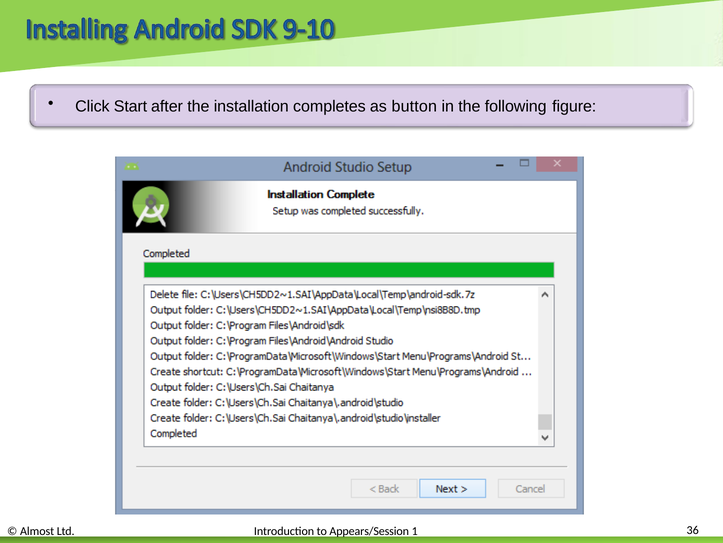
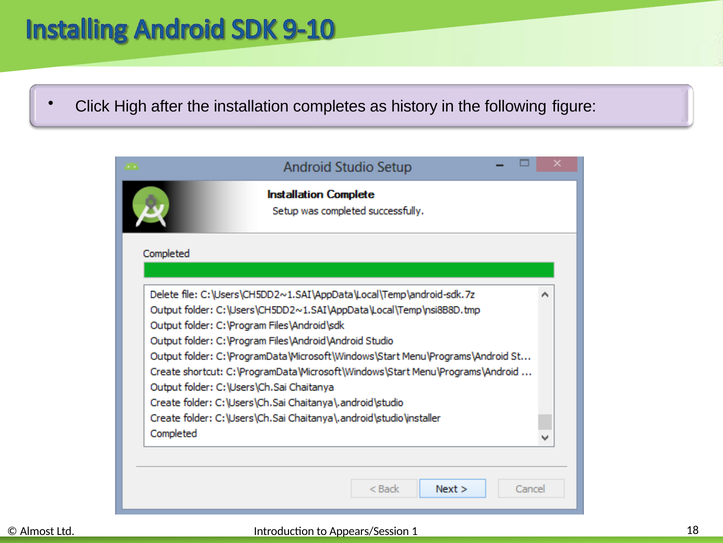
Start: Start -> High
button: button -> history
36: 36 -> 18
